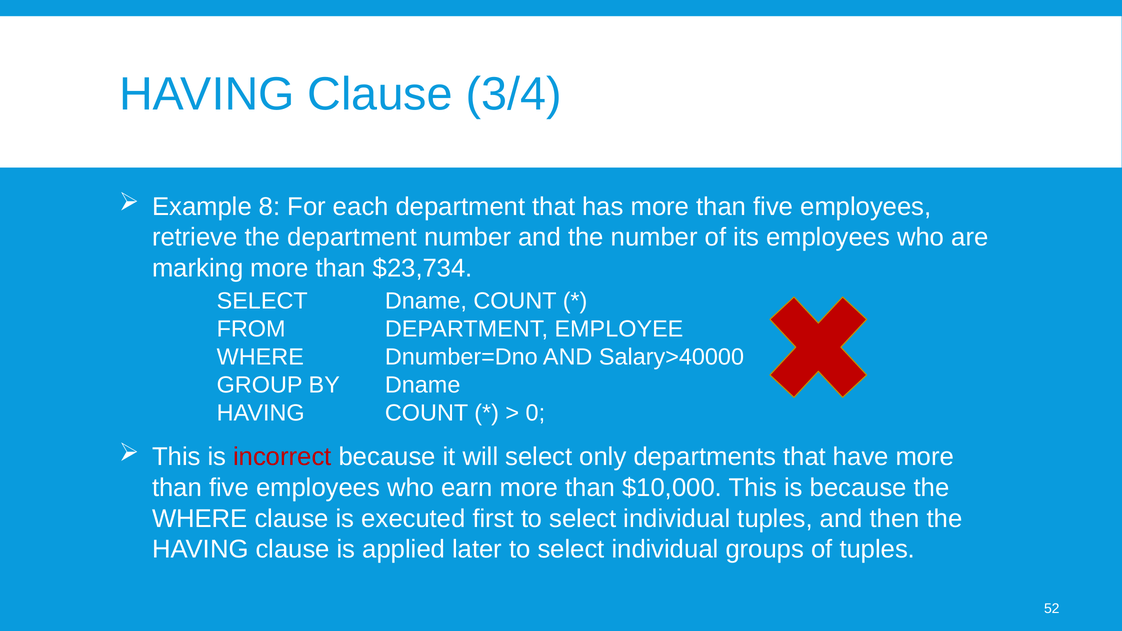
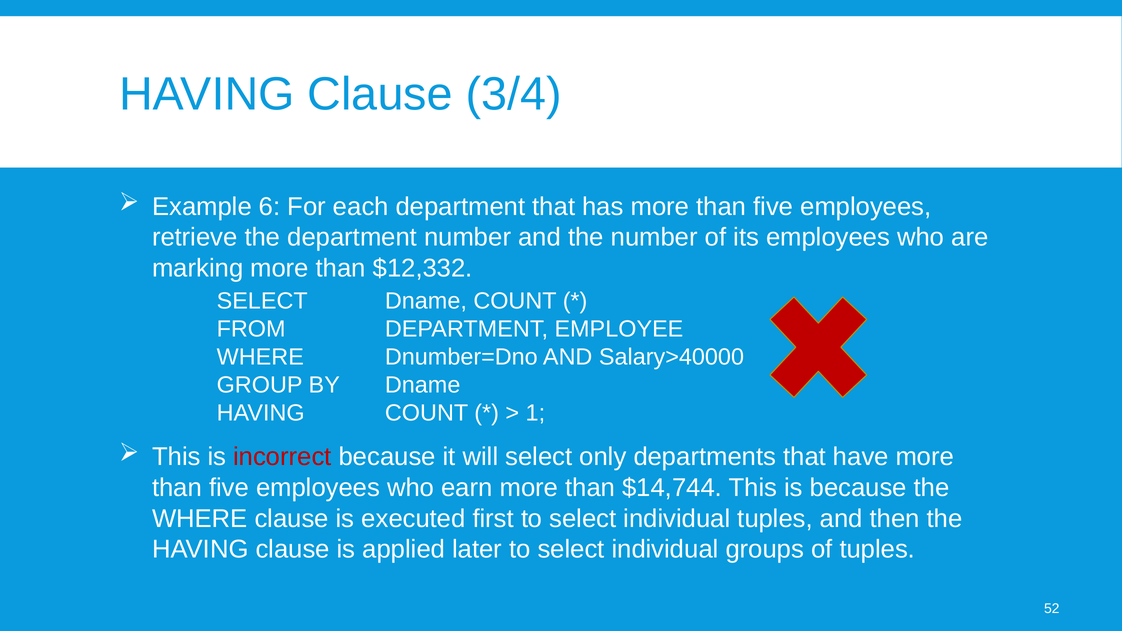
8: 8 -> 6
$23,734: $23,734 -> $12,332
0: 0 -> 1
$10,000: $10,000 -> $14,744
